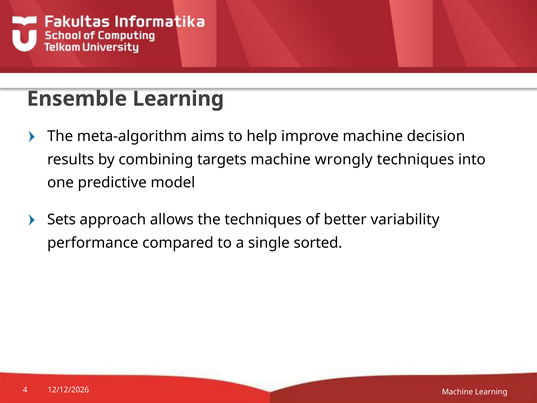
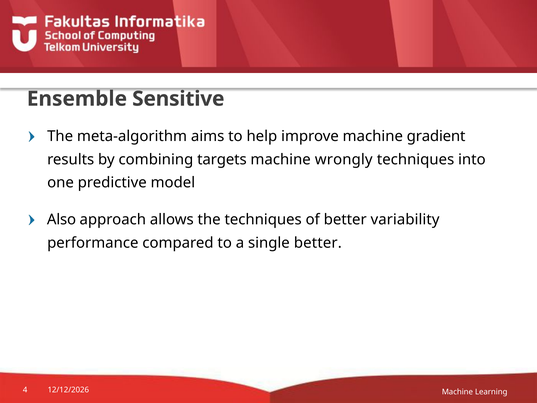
Ensemble Learning: Learning -> Sensitive
decision: decision -> gradient
Sets: Sets -> Also
single sorted: sorted -> better
